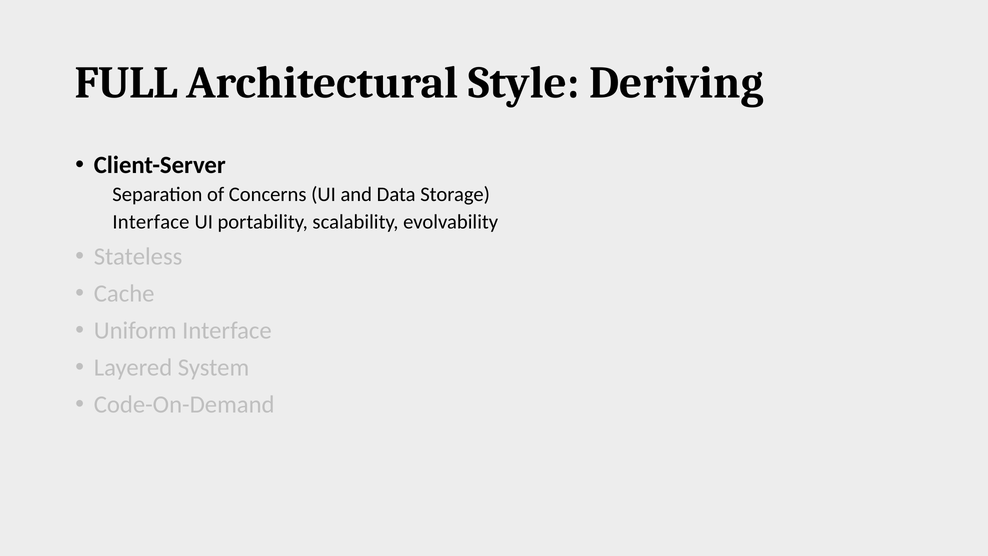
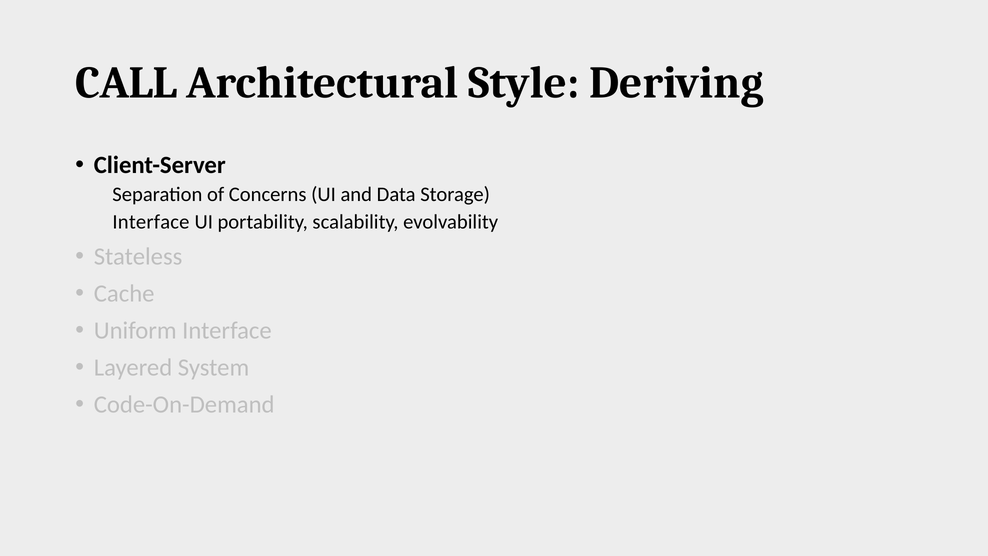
FULL: FULL -> CALL
